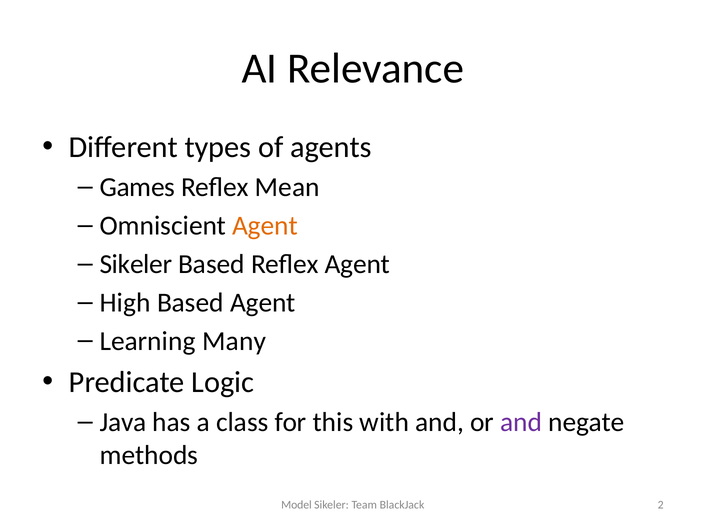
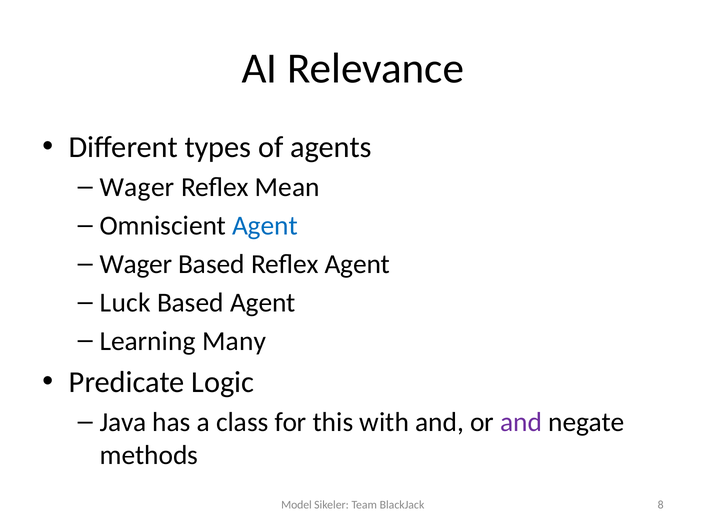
Games at (137, 187): Games -> Wager
Agent at (265, 226) colour: orange -> blue
Sikeler at (136, 264): Sikeler -> Wager
High: High -> Luck
2: 2 -> 8
